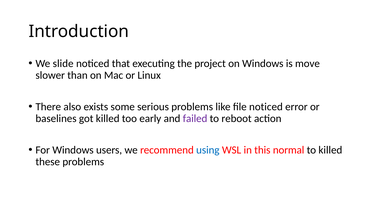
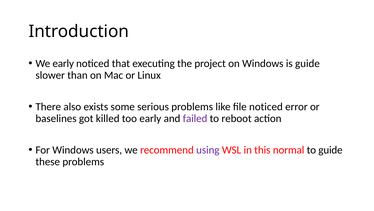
We slide: slide -> early
is move: move -> guide
using colour: blue -> purple
to killed: killed -> guide
